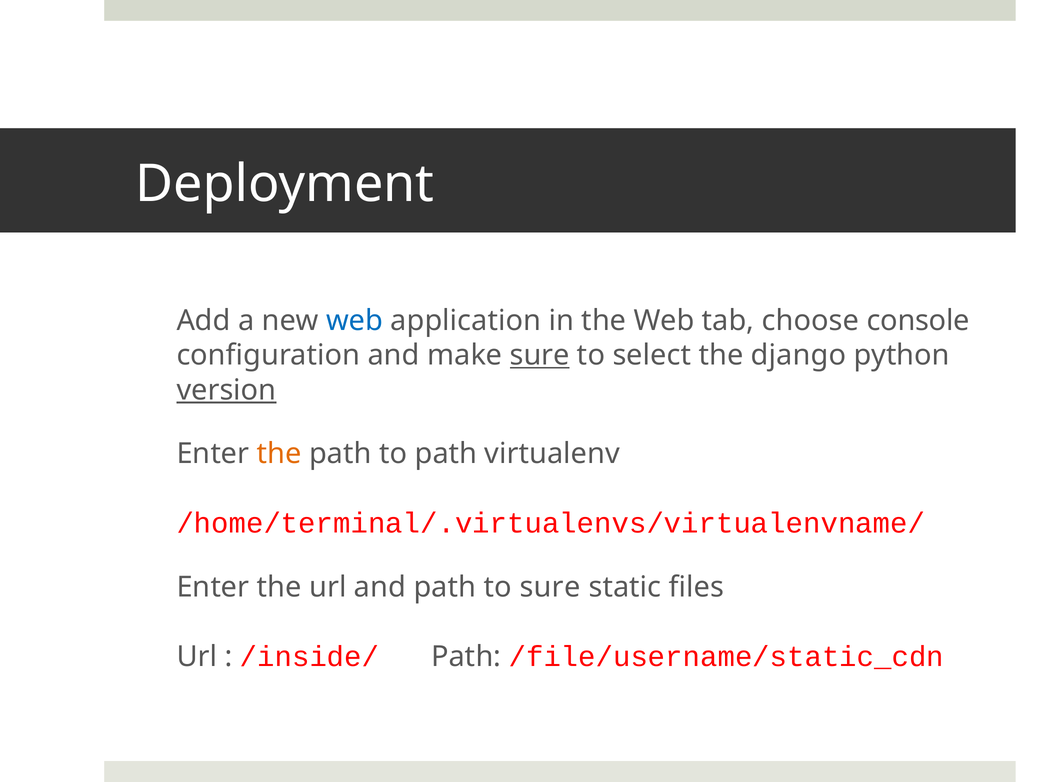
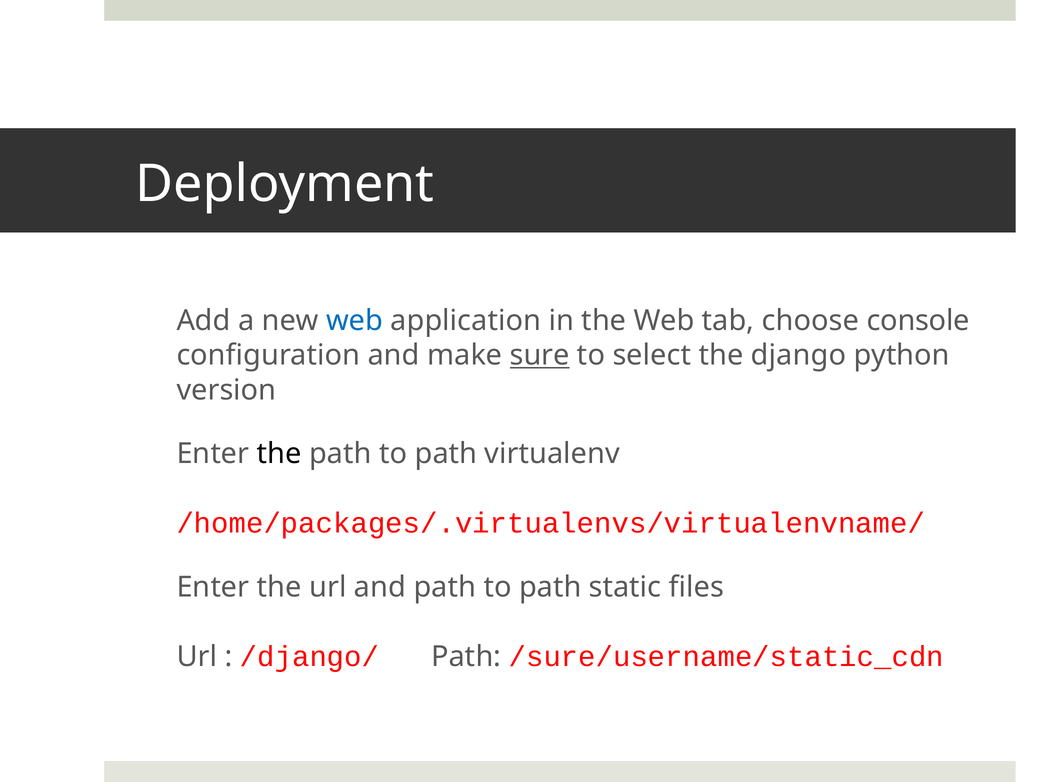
version underline: present -> none
the at (279, 454) colour: orange -> black
/home/terminal/.virtualenvs/virtualenvname/: /home/terminal/.virtualenvs/virtualenvname/ -> /home/packages/.virtualenvs/virtualenvname/
and path to sure: sure -> path
/inside/: /inside/ -> /django/
/file/username/static_cdn: /file/username/static_cdn -> /sure/username/static_cdn
